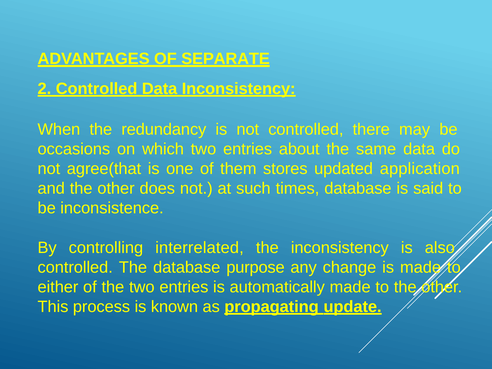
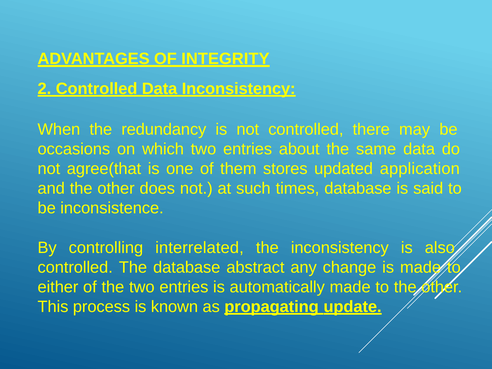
SEPARATE: SEPARATE -> INTEGRITY
purpose: purpose -> abstract
